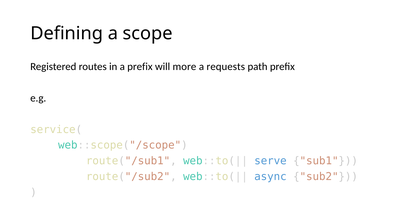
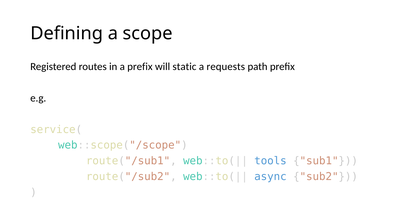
more: more -> static
serve: serve -> tools
